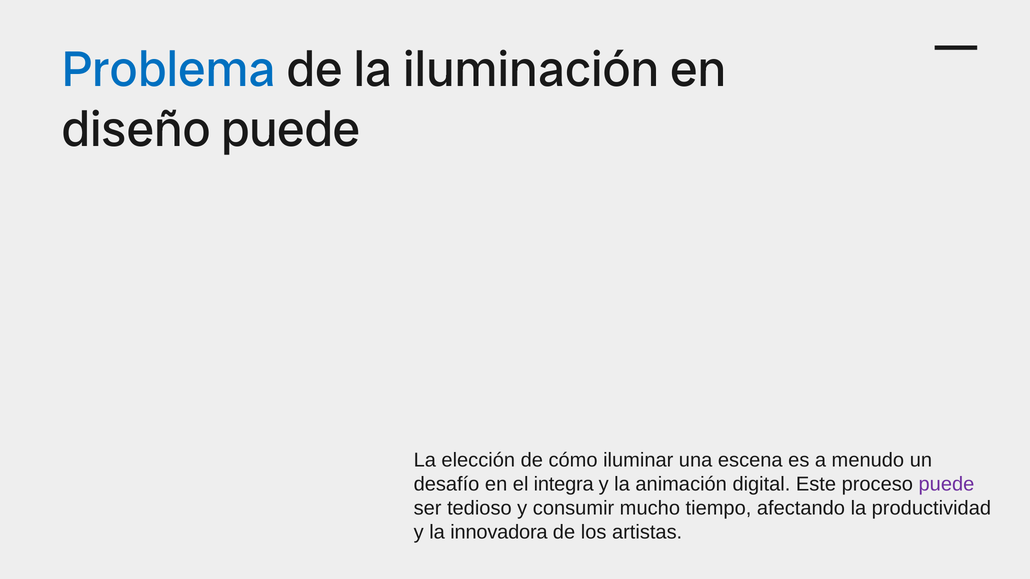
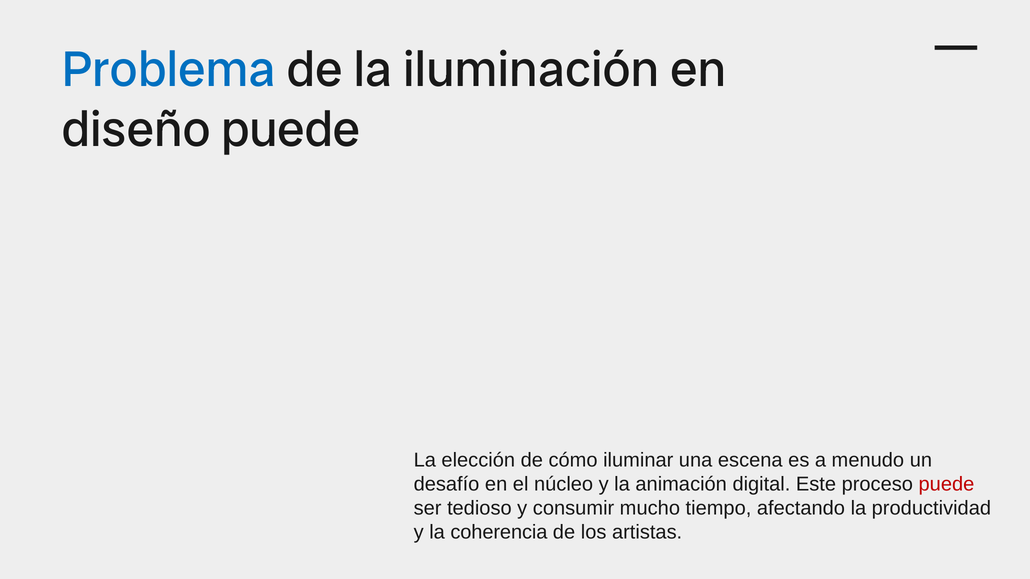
integra: integra -> núcleo
puede at (946, 484) colour: purple -> red
innovadora: innovadora -> coherencia
